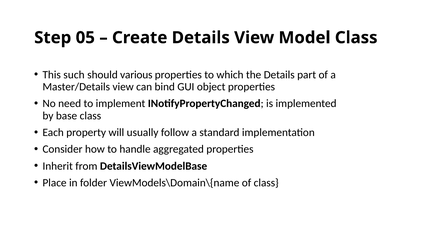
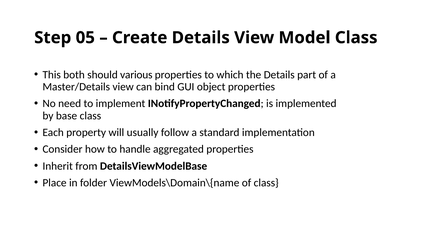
such: such -> both
